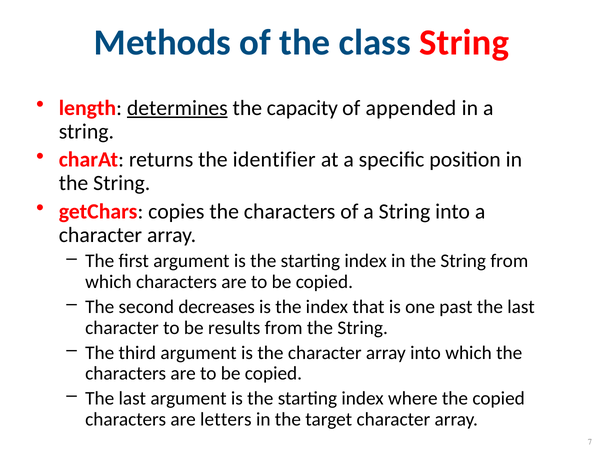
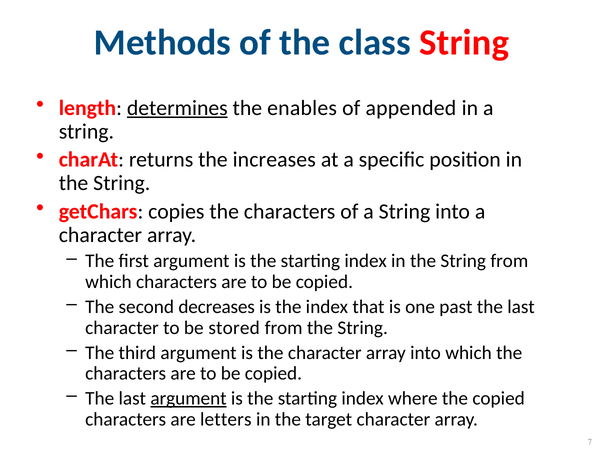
capacity: capacity -> enables
identifier: identifier -> increases
results: results -> stored
argument at (189, 399) underline: none -> present
